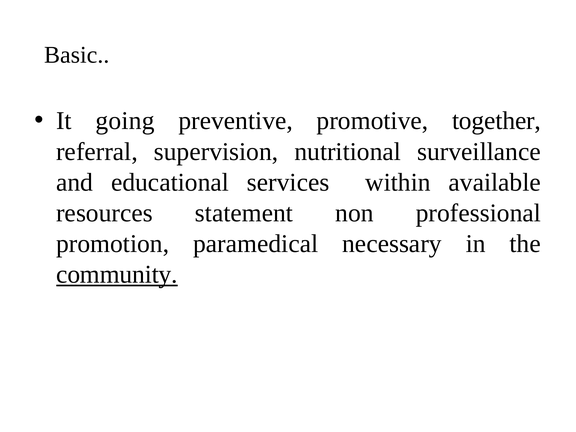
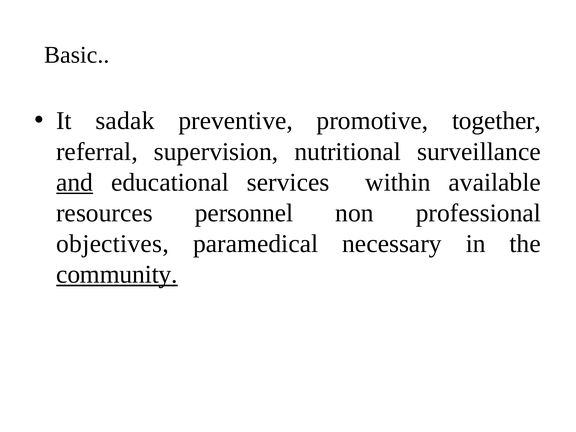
going: going -> sadak
and underline: none -> present
statement: statement -> personnel
promotion: promotion -> objectives
